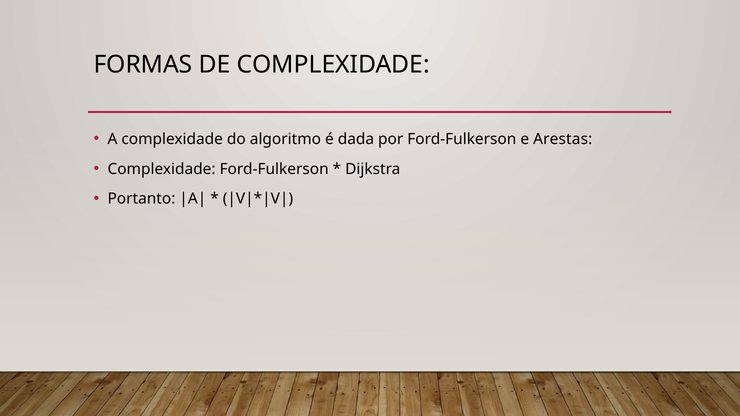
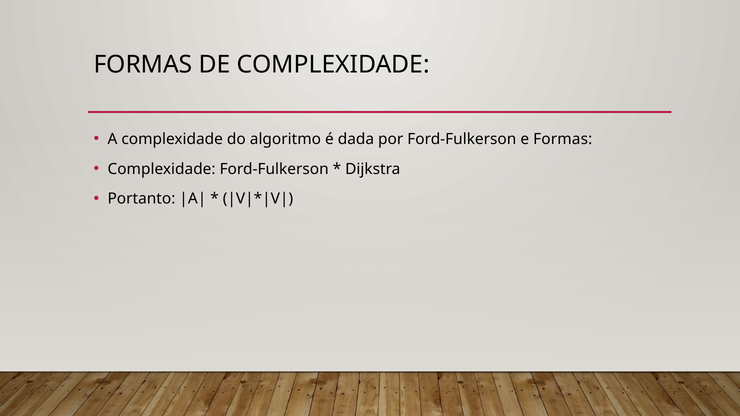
e Arestas: Arestas -> Formas
